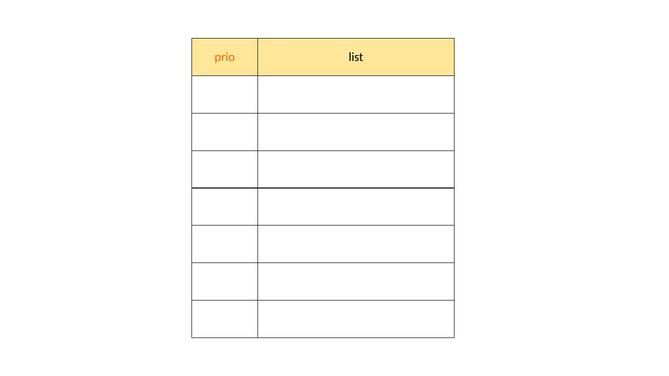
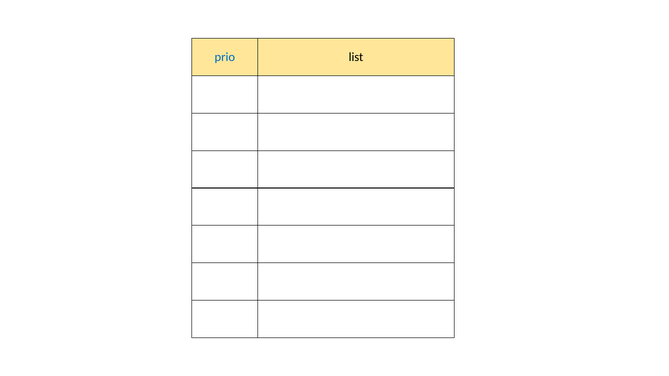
prio colour: orange -> blue
